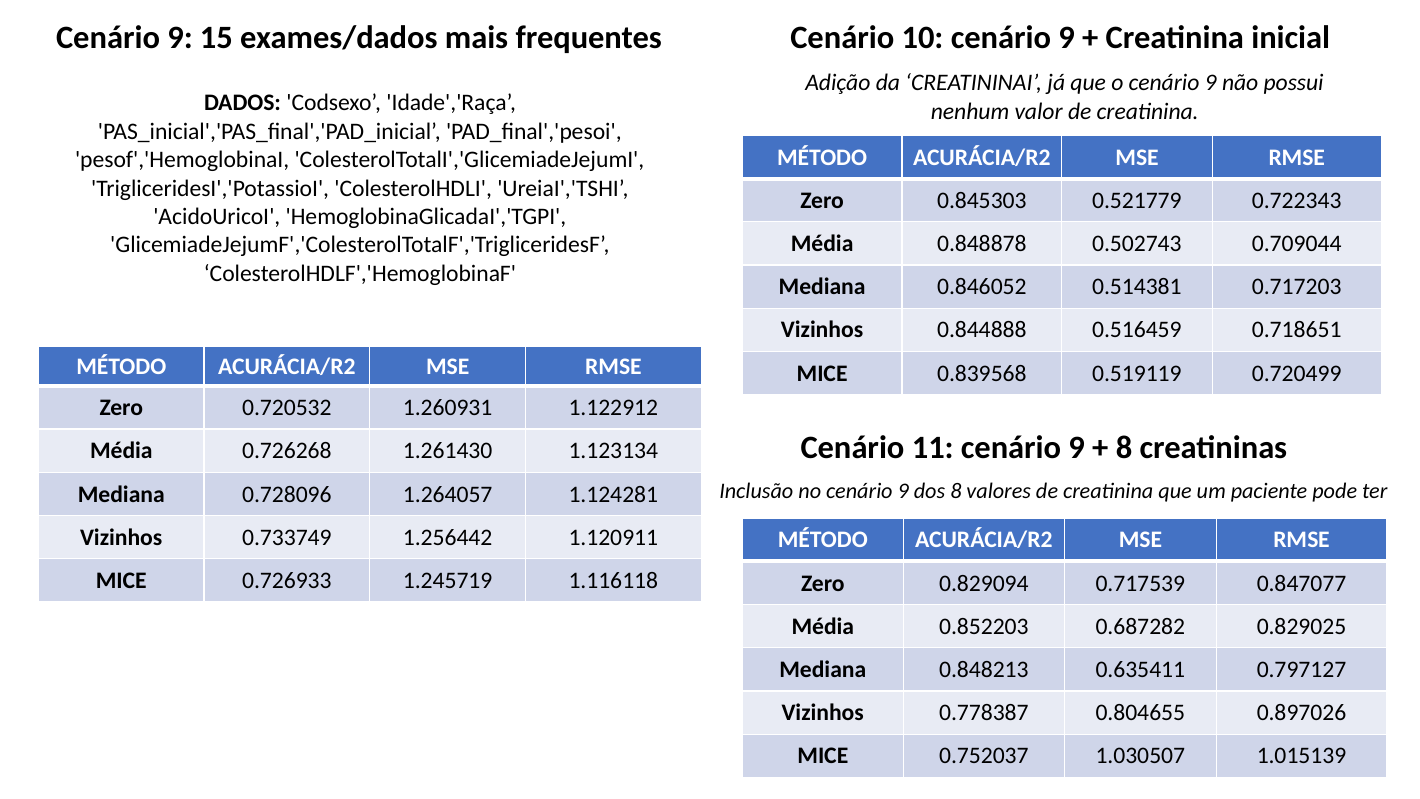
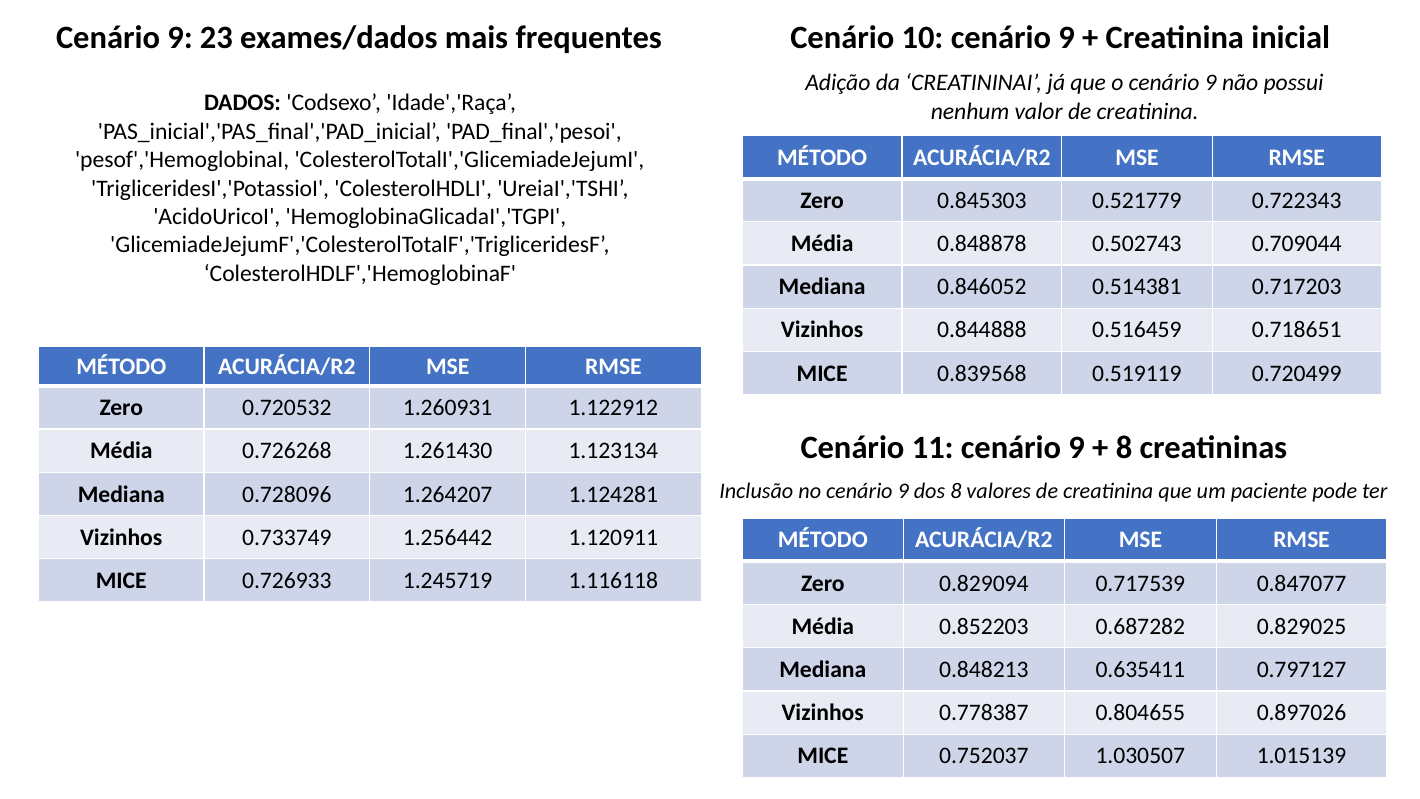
15: 15 -> 23
1.264057: 1.264057 -> 1.264207
